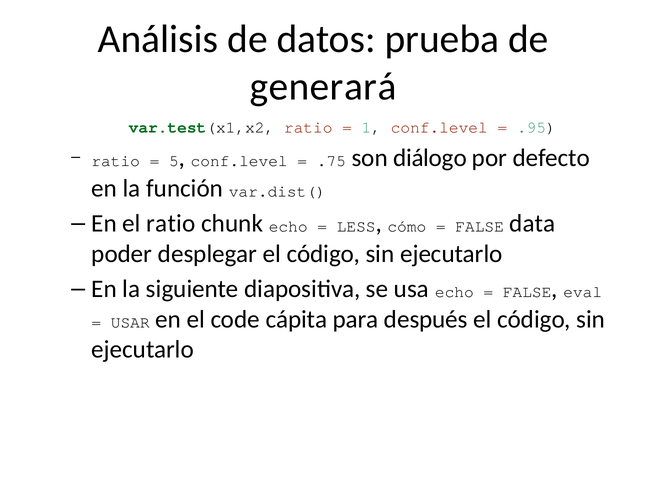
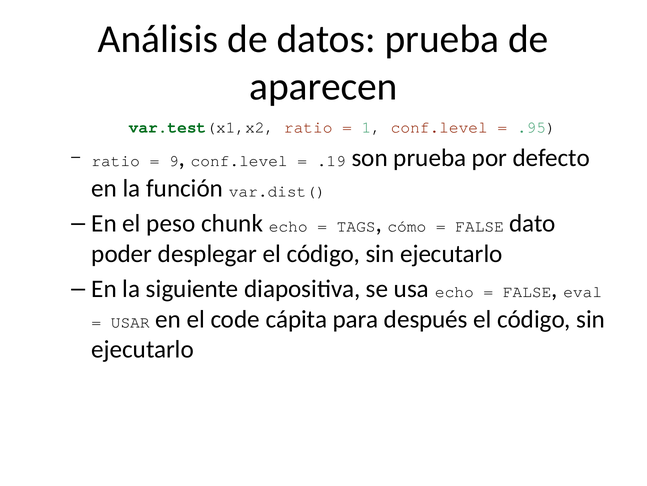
generará: generará -> aparecen
5: 5 -> 9
.75: .75 -> .19
son diálogo: diálogo -> prueba
el ratio: ratio -> peso
LESS: LESS -> TAGS
data: data -> dato
